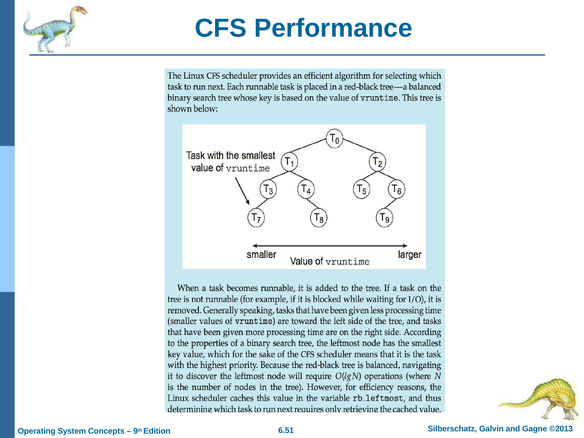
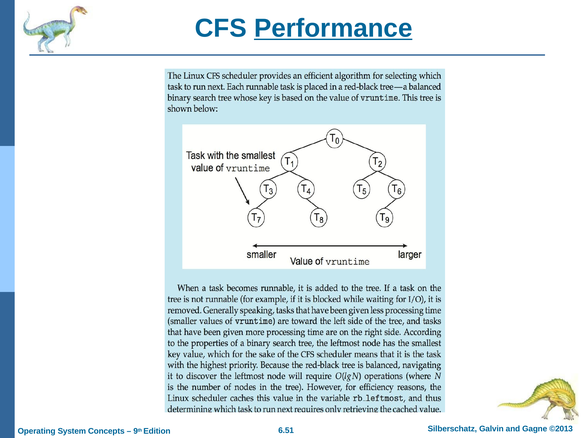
Performance underline: none -> present
